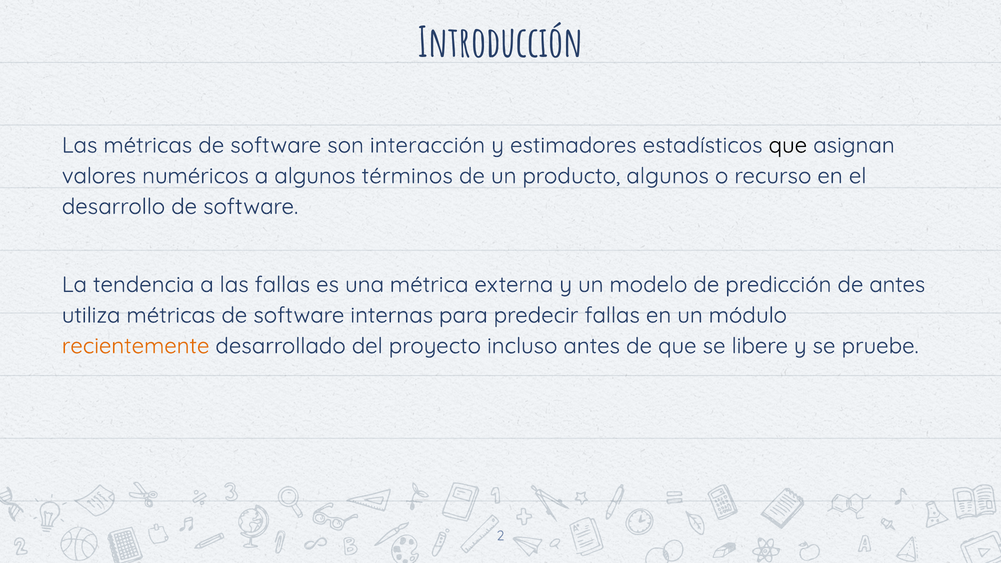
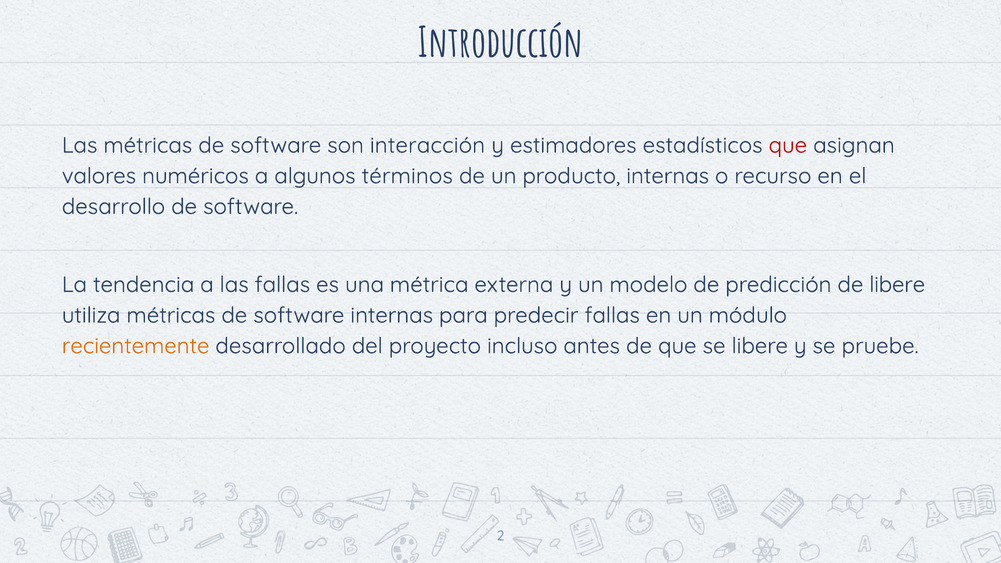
que at (788, 145) colour: black -> red
producto algunos: algunos -> internas
de antes: antes -> libere
